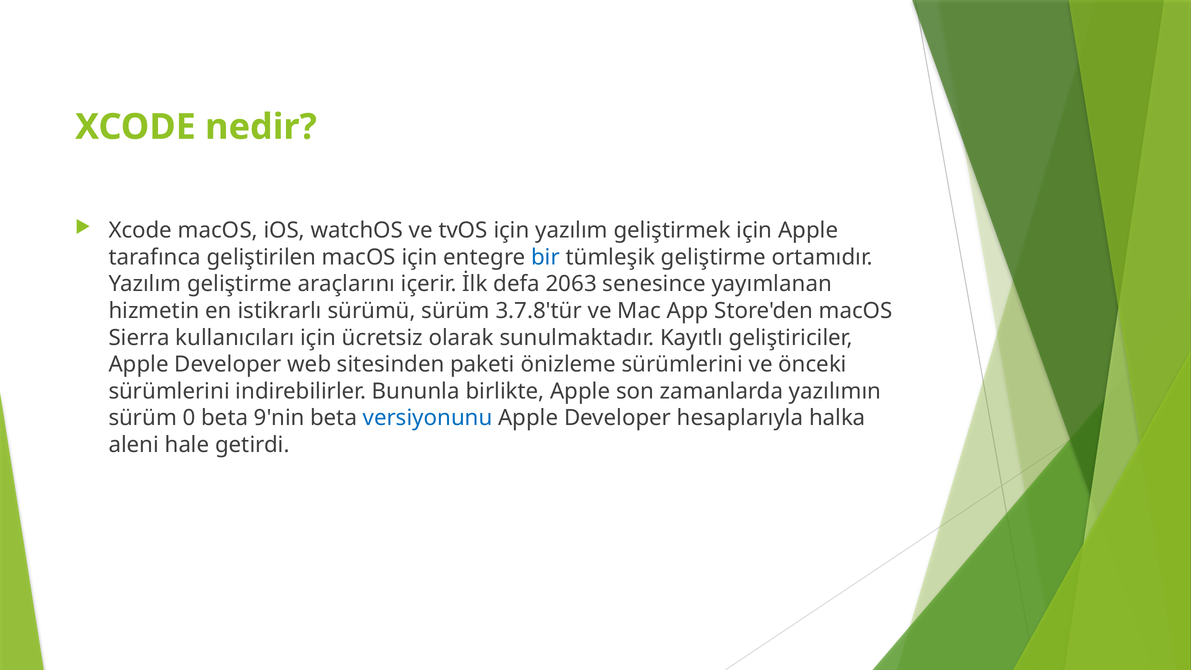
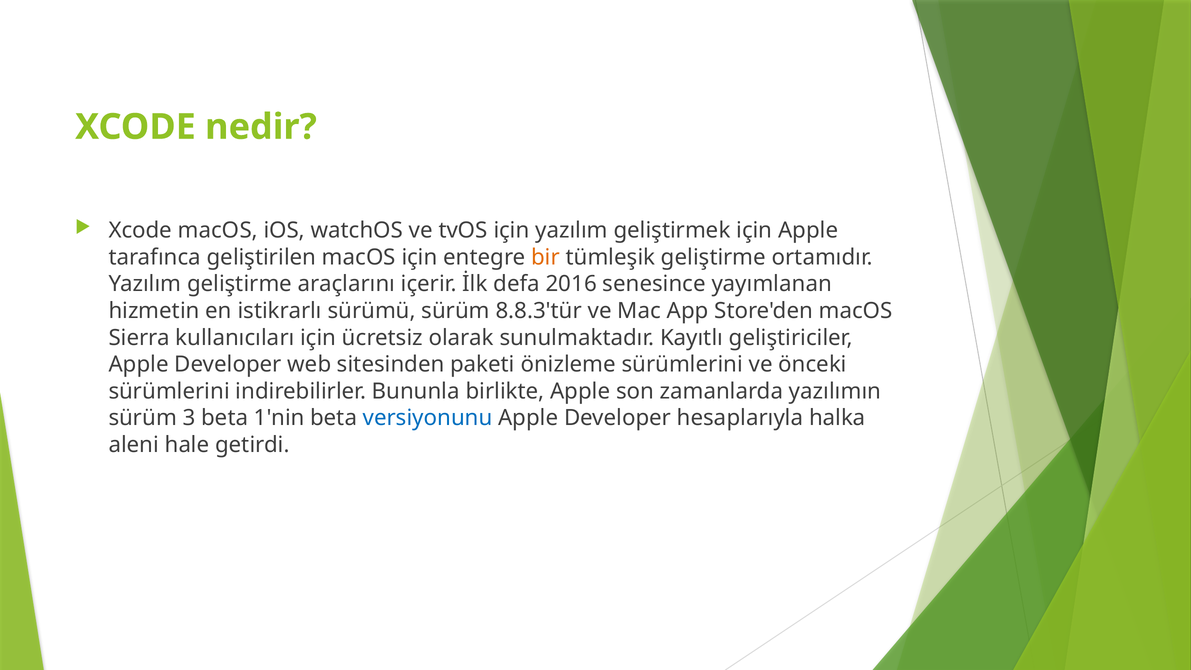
bir colour: blue -> orange
2063: 2063 -> 2016
3.7.8'tür: 3.7.8'tür -> 8.8.3'tür
0: 0 -> 3
9'nin: 9'nin -> 1'nin
